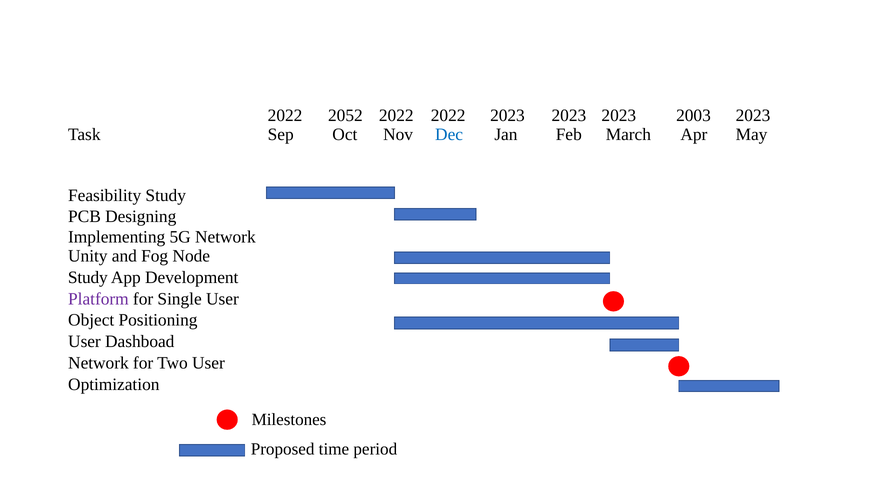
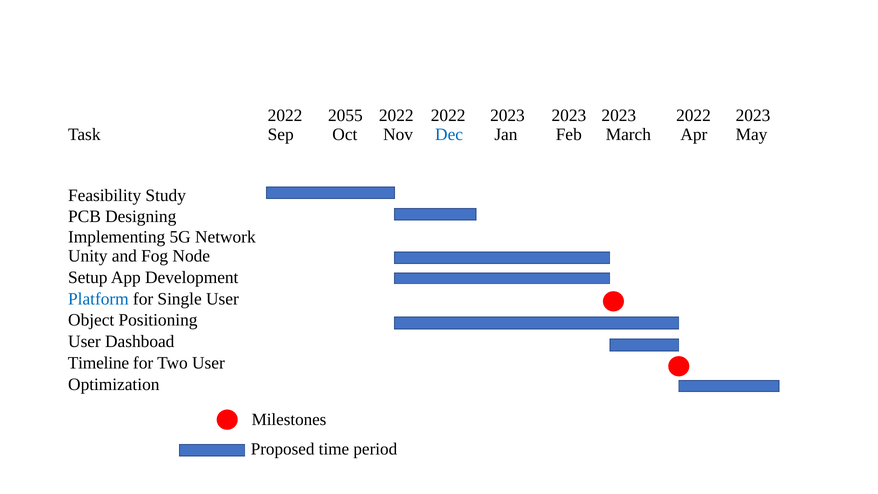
2052: 2052 -> 2055
2003 at (693, 115): 2003 -> 2022
Study at (88, 277): Study -> Setup
Platform colour: purple -> blue
Network at (98, 363): Network -> Timeline
